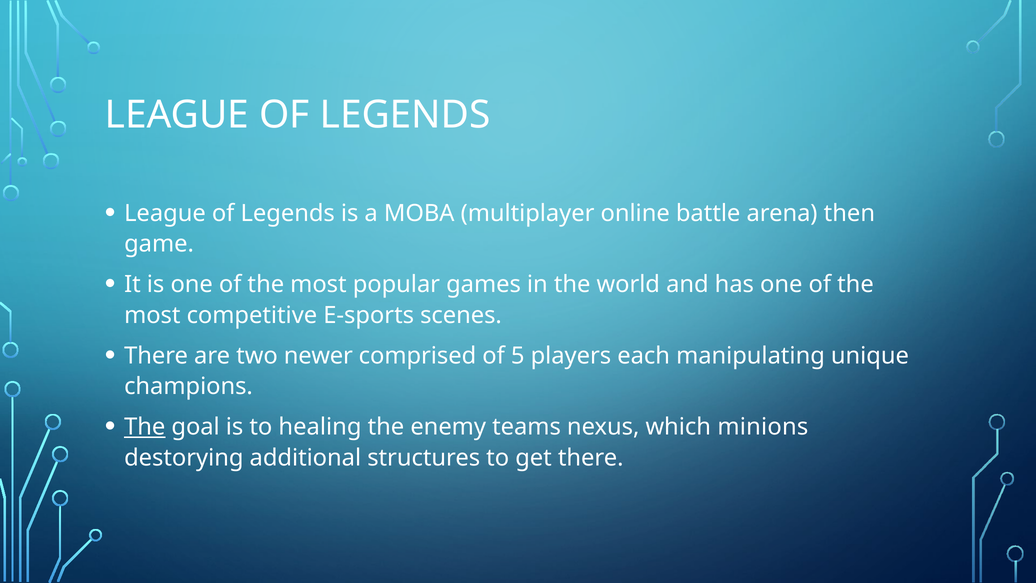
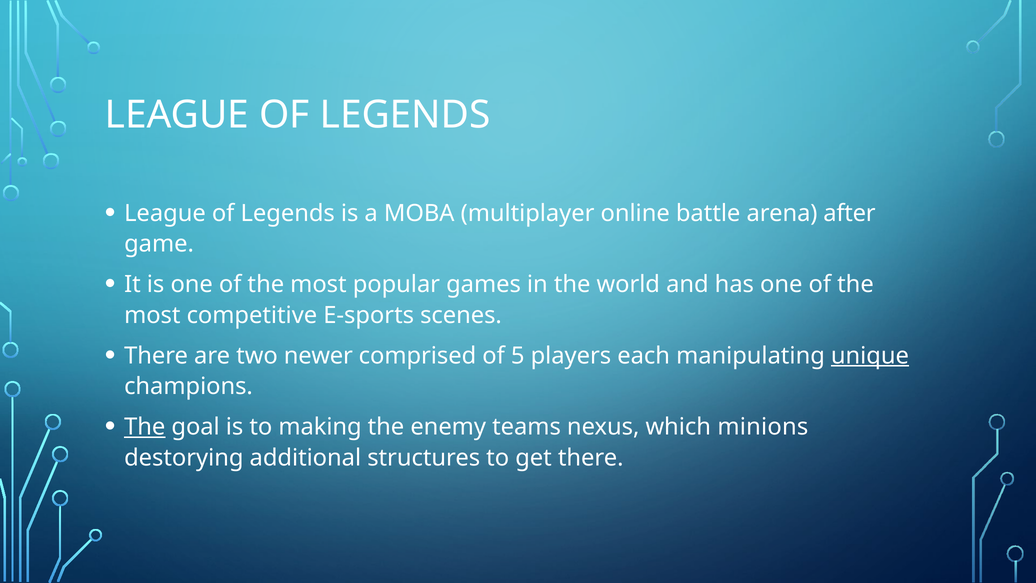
then: then -> after
unique underline: none -> present
healing: healing -> making
